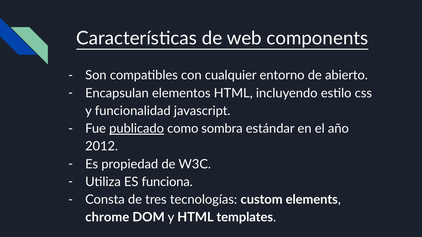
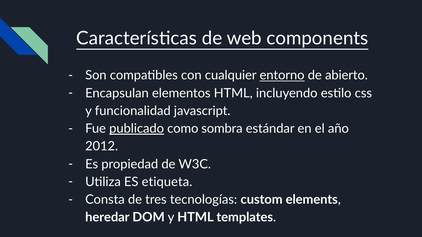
entorno underline: none -> present
funciona: funciona -> etiqueta
chrome: chrome -> heredar
